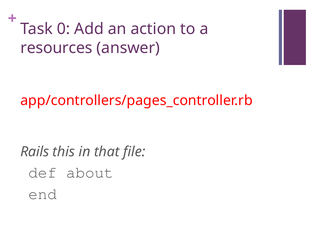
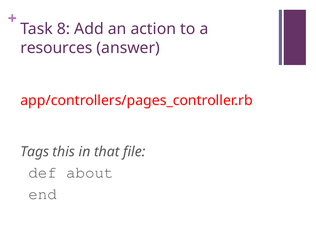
0: 0 -> 8
Rails: Rails -> Tags
